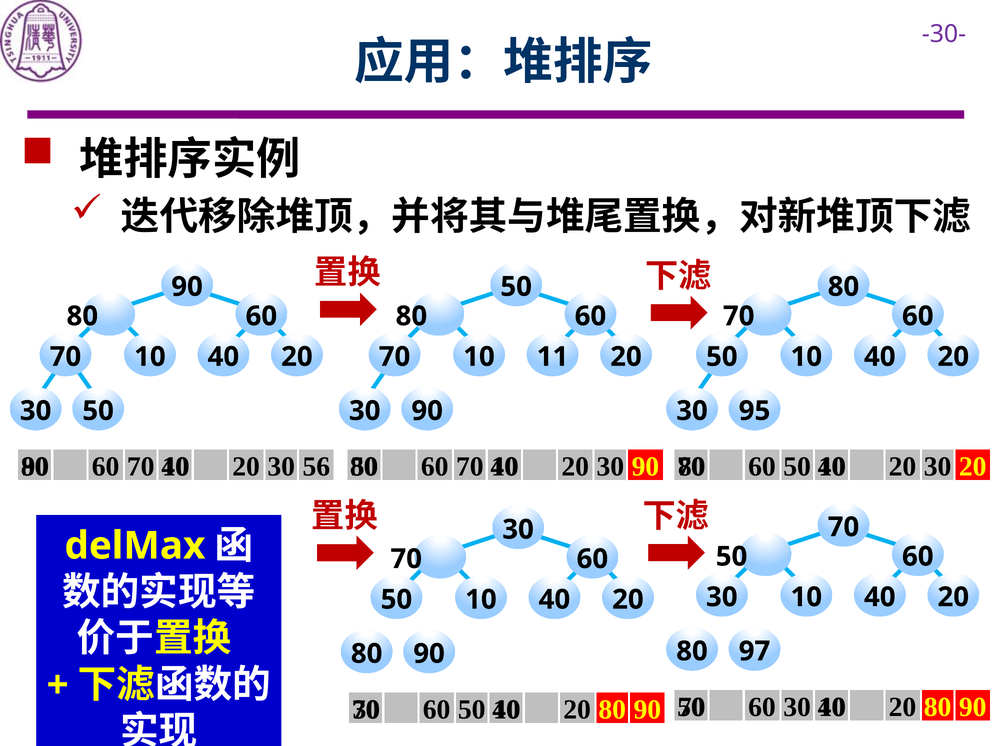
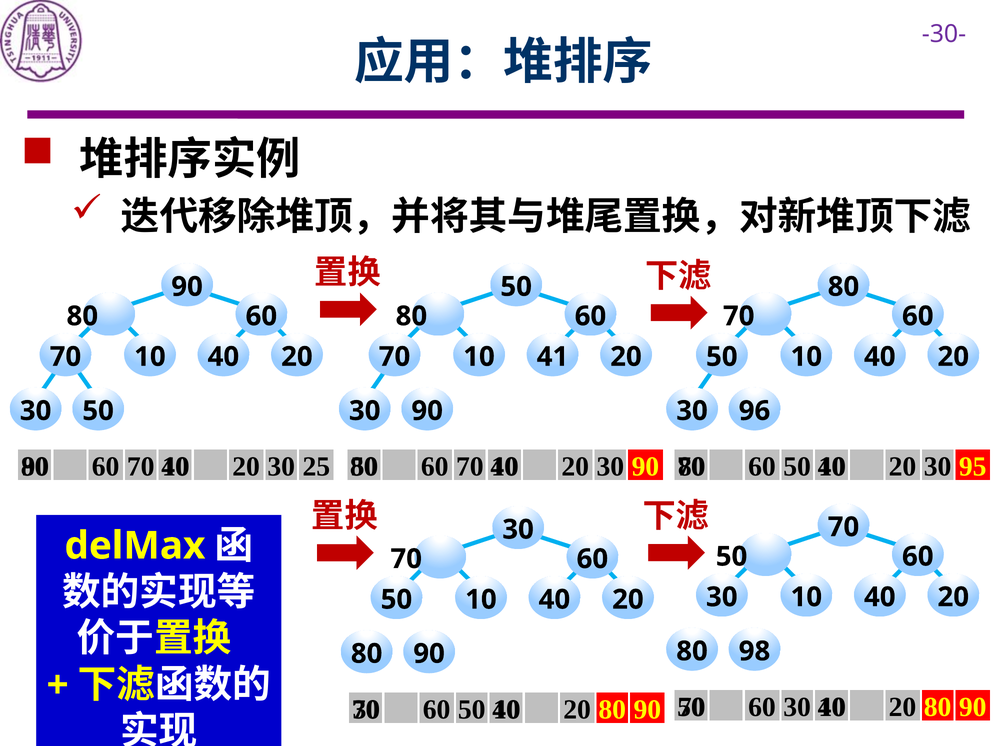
11: 11 -> 41
95: 95 -> 96
56: 56 -> 25
20 20: 20 -> 95
97: 97 -> 98
